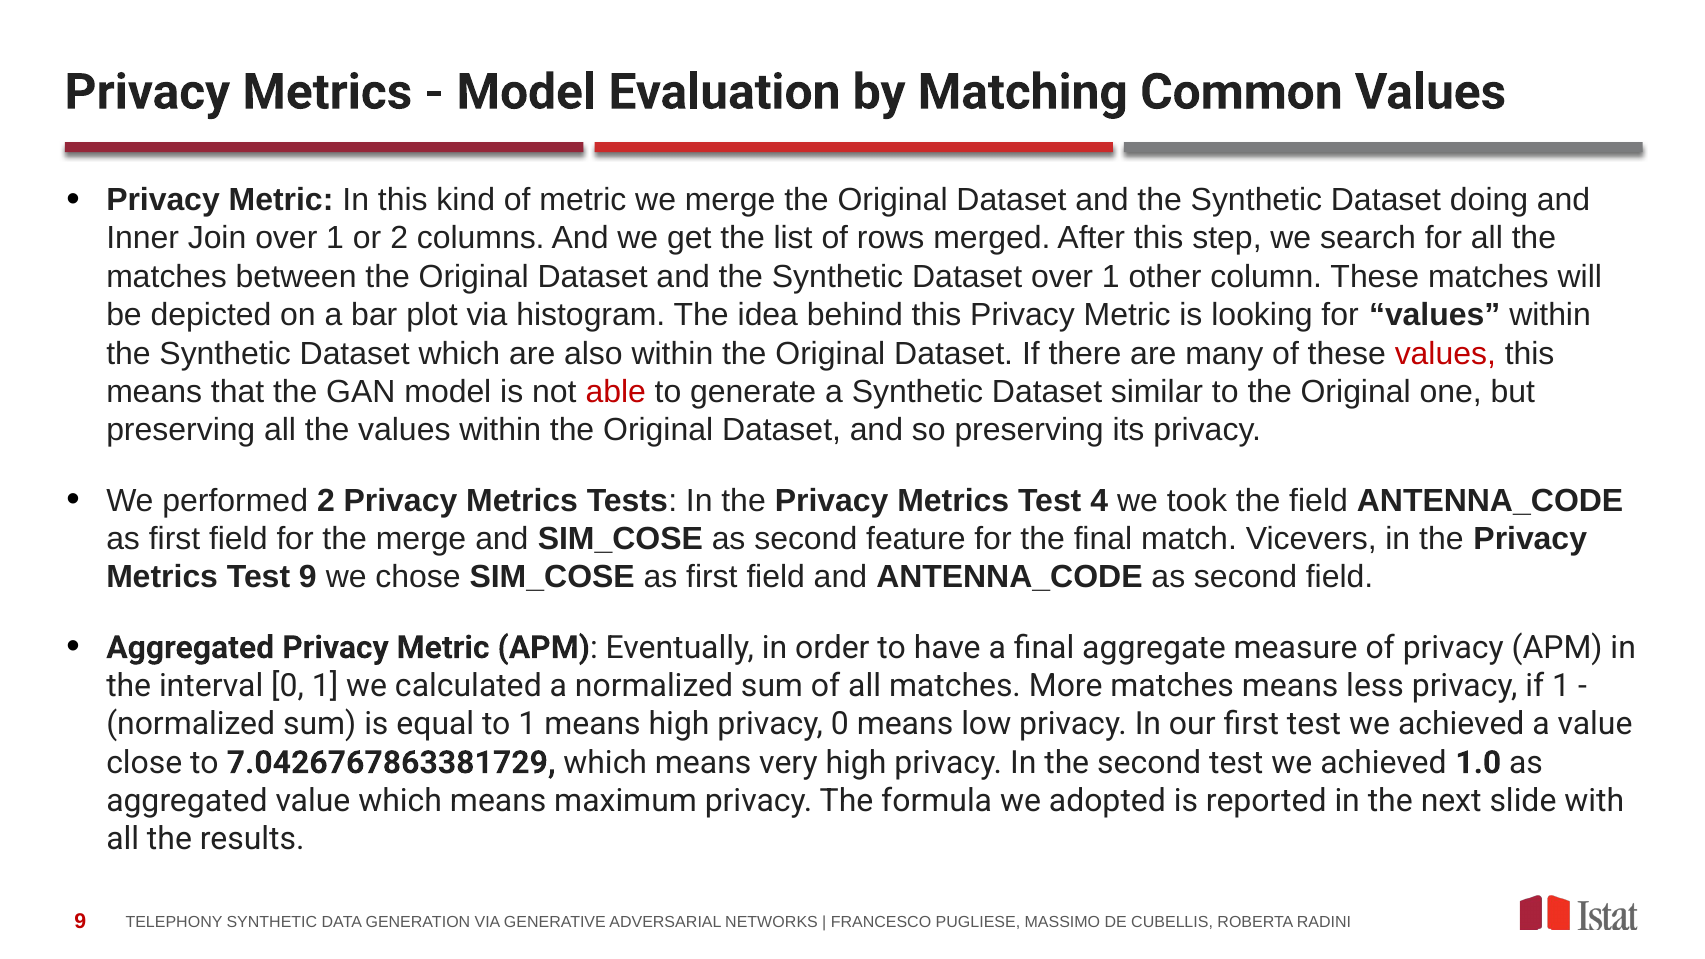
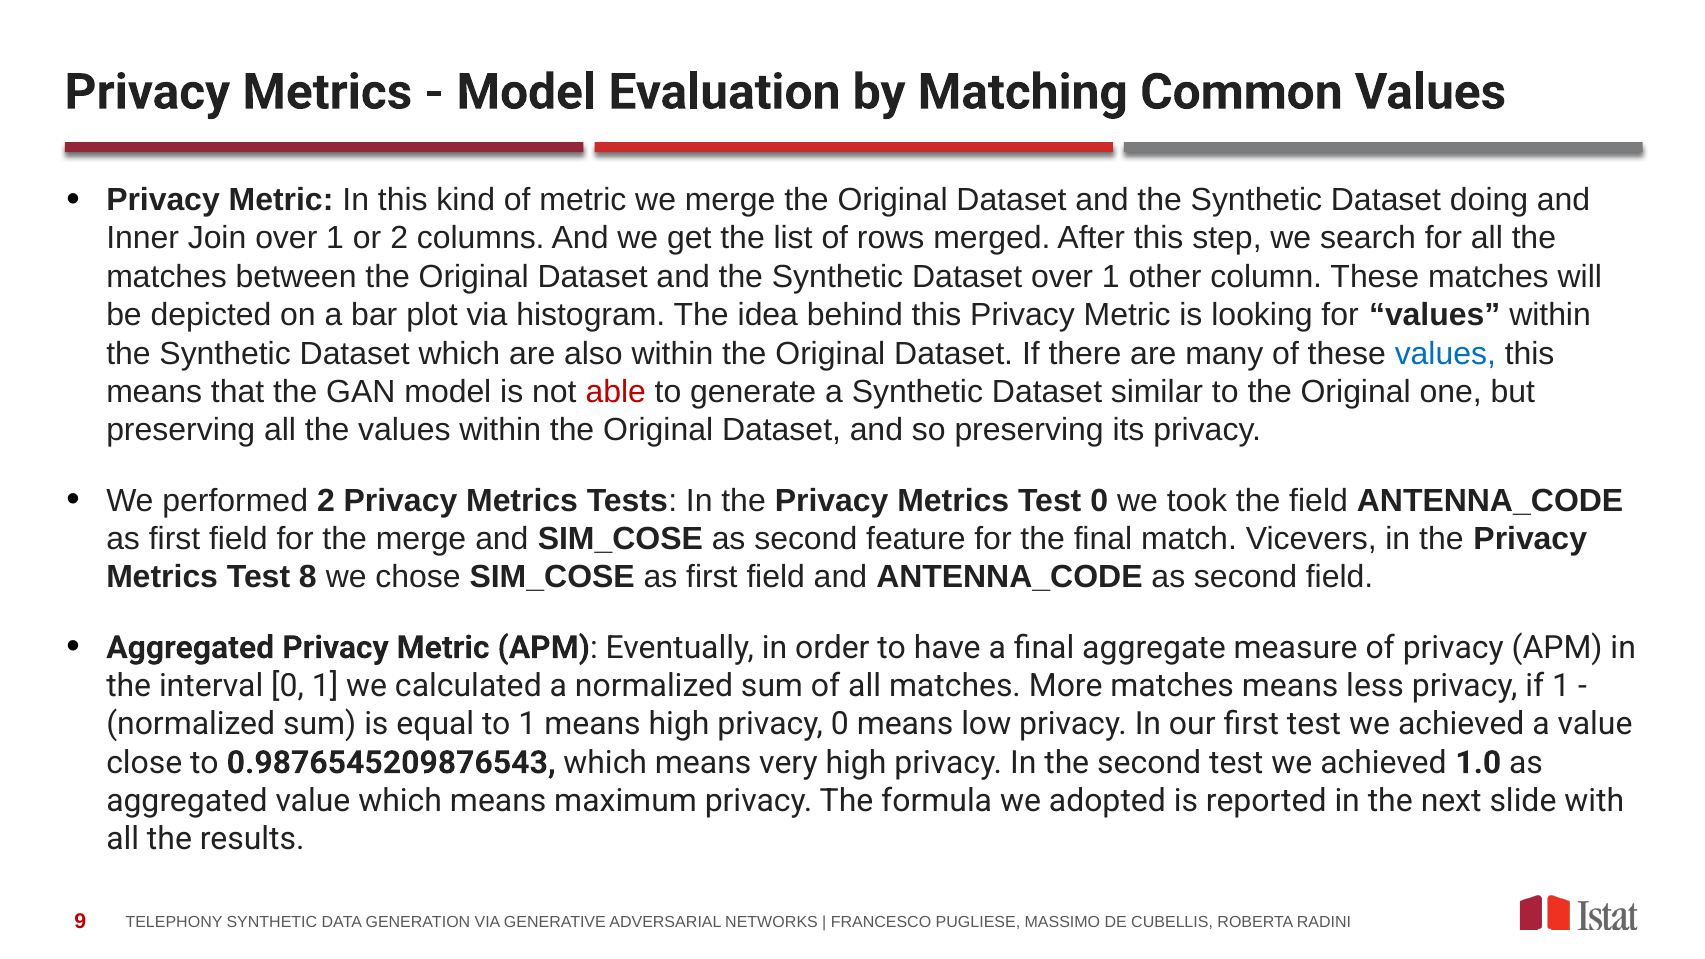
values at (1445, 353) colour: red -> blue
Test 4: 4 -> 0
Test 9: 9 -> 8
7.0426767863381729: 7.0426767863381729 -> 0.9876545209876543
